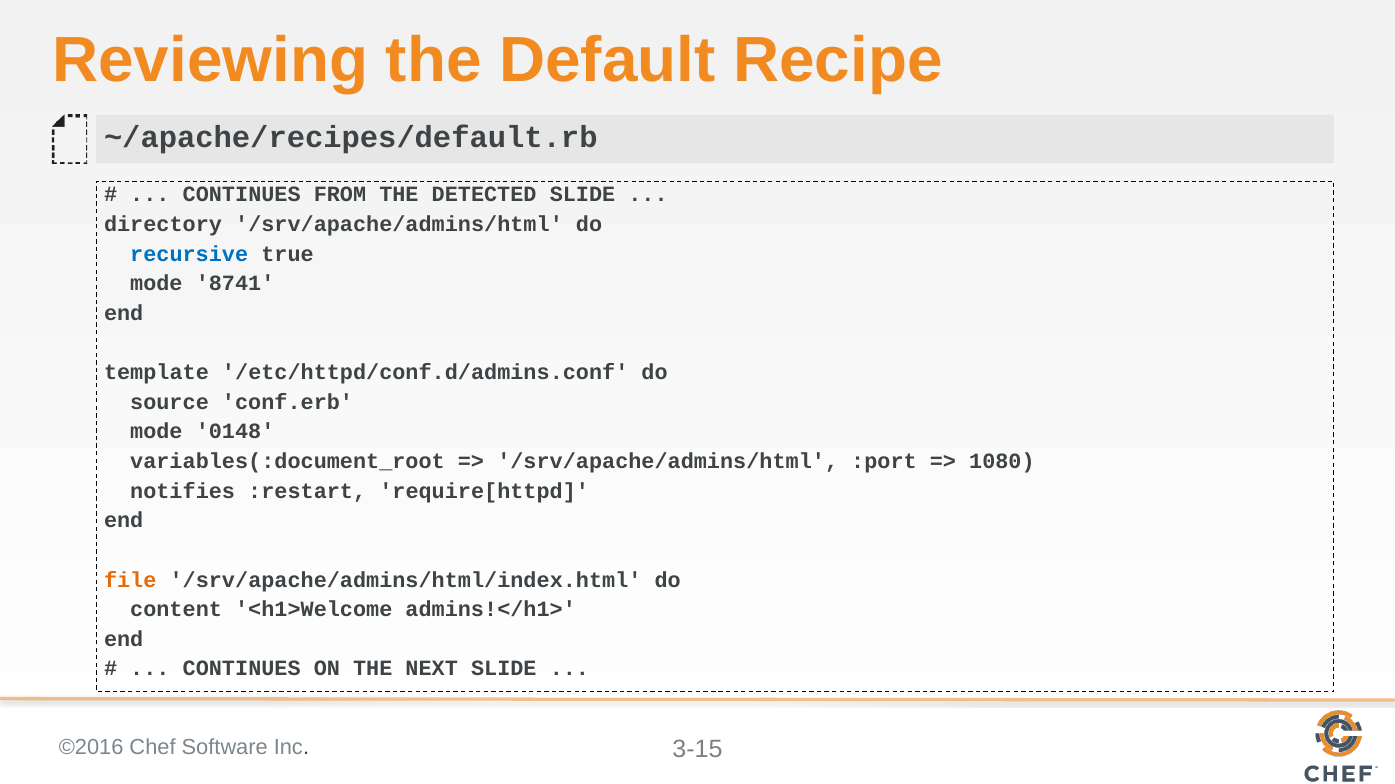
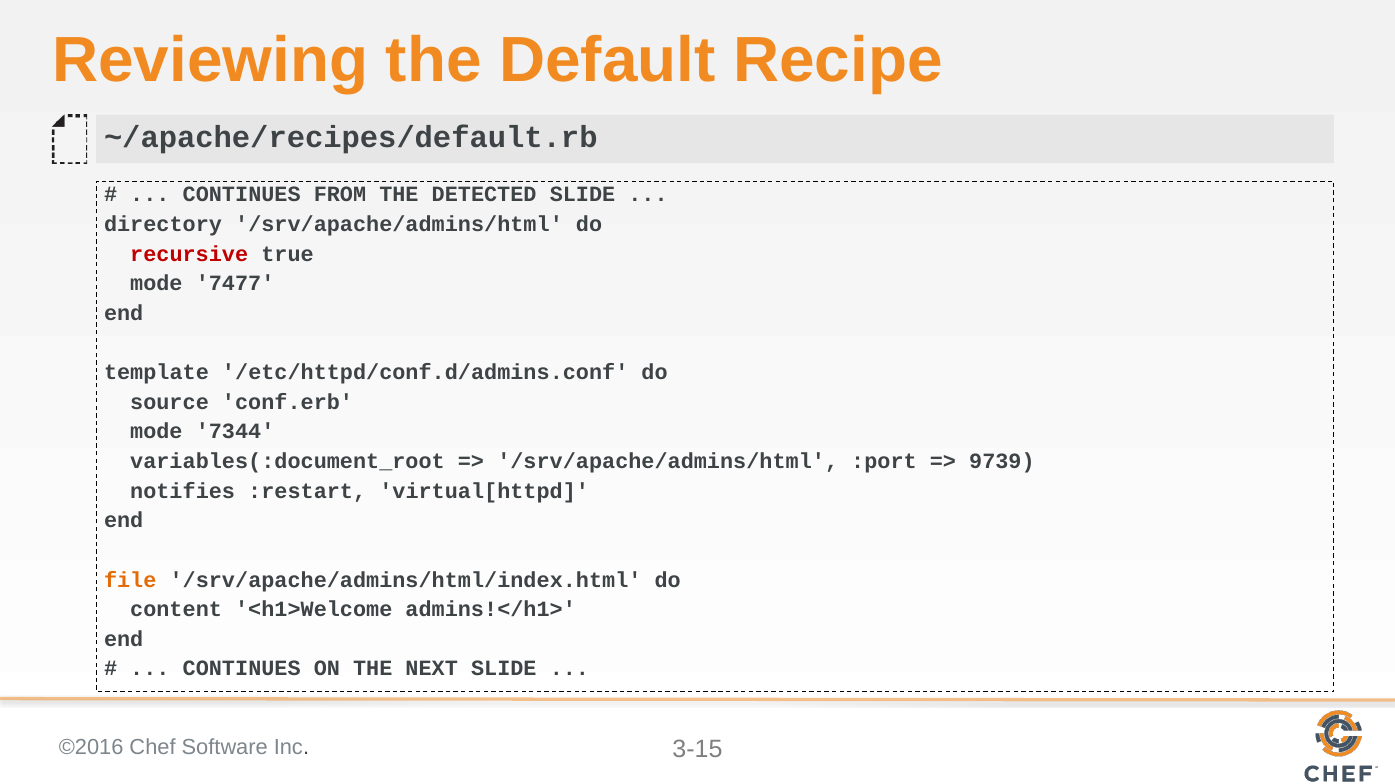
recursive colour: blue -> red
8741: 8741 -> 7477
0148: 0148 -> 7344
1080: 1080 -> 9739
require[httpd: require[httpd -> virtual[httpd
